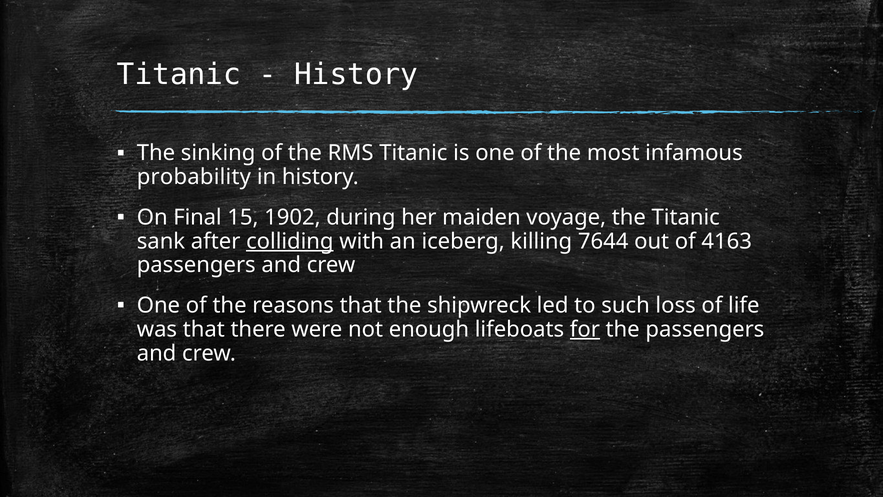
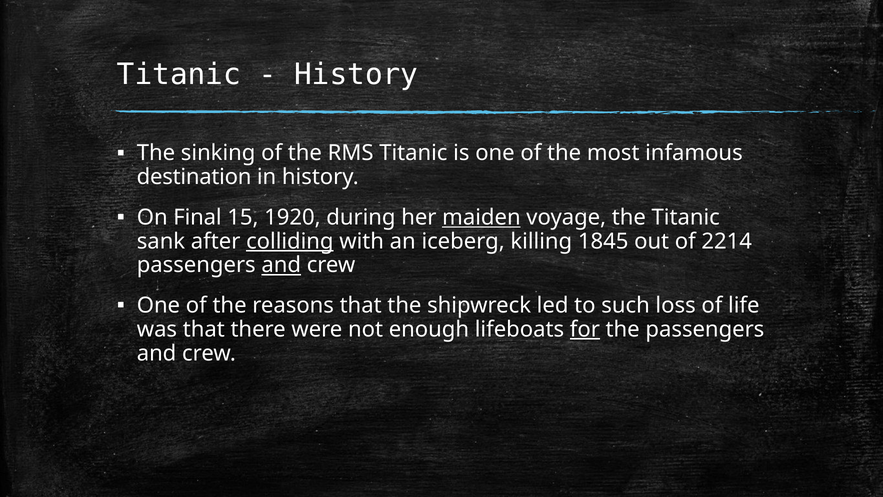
probability: probability -> destination
1902: 1902 -> 1920
maiden underline: none -> present
7644: 7644 -> 1845
4163: 4163 -> 2214
and at (281, 265) underline: none -> present
